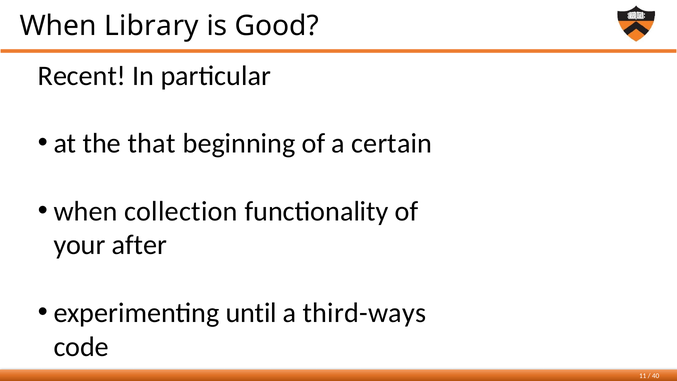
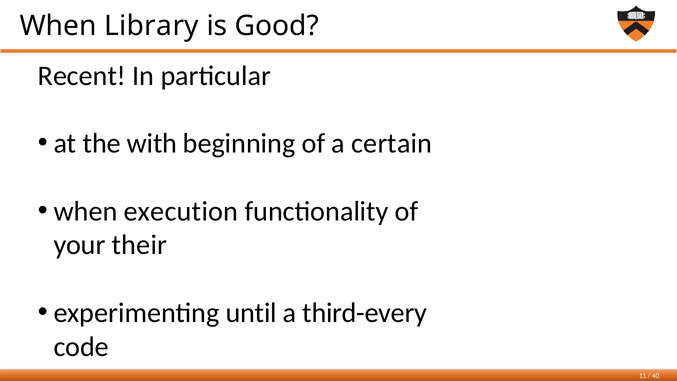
that: that -> with
collection: collection -> execution
after: after -> their
third-ways: third-ways -> third-every
